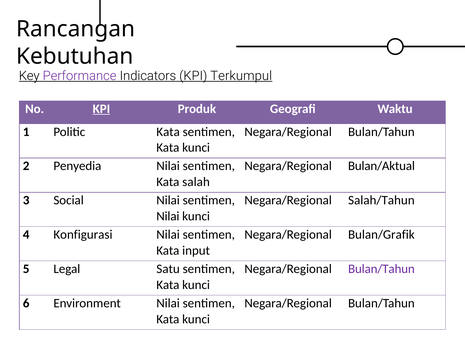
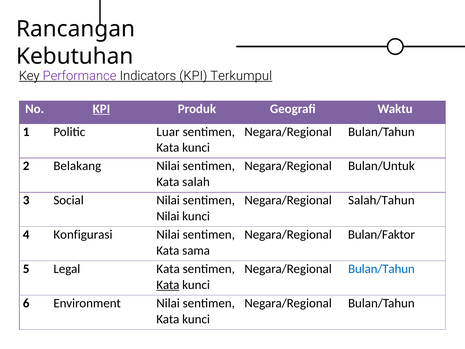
Politic Kata: Kata -> Luar
Penyedia: Penyedia -> Belakang
Bulan/Aktual: Bulan/Aktual -> Bulan/Untuk
Bulan/Grafik: Bulan/Grafik -> Bulan/Faktor
input: input -> sama
Legal Satu: Satu -> Kata
Bulan/Tahun at (381, 269) colour: purple -> blue
Kata at (168, 285) underline: none -> present
